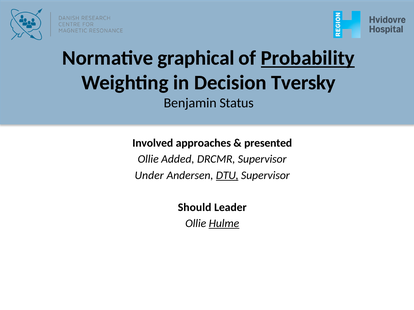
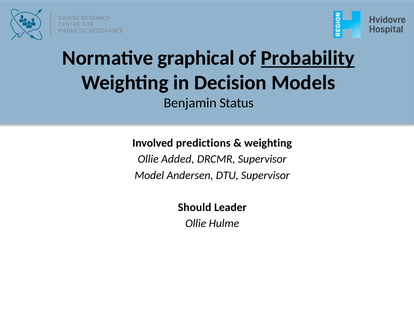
Tversky: Tversky -> Models
approaches: approaches -> predictions
presented at (268, 143): presented -> weighting
Under: Under -> Model
DTU underline: present -> none
Hulme underline: present -> none
